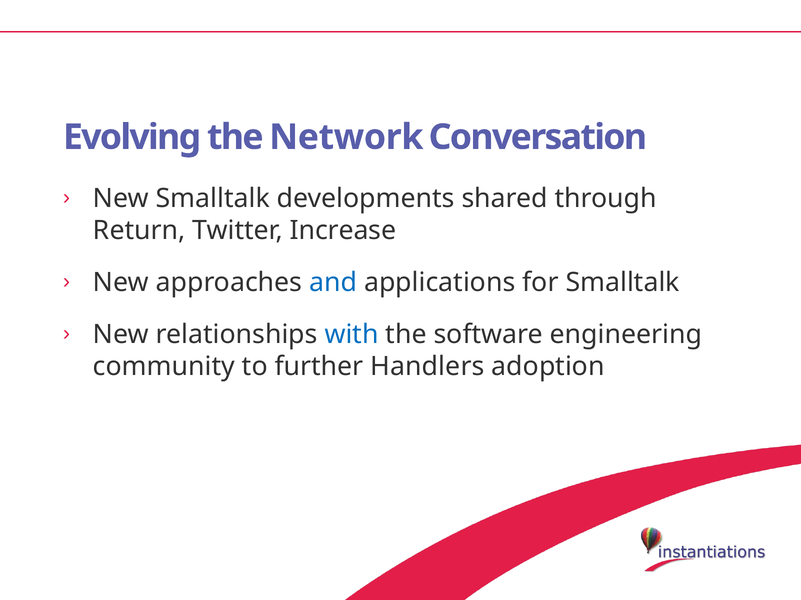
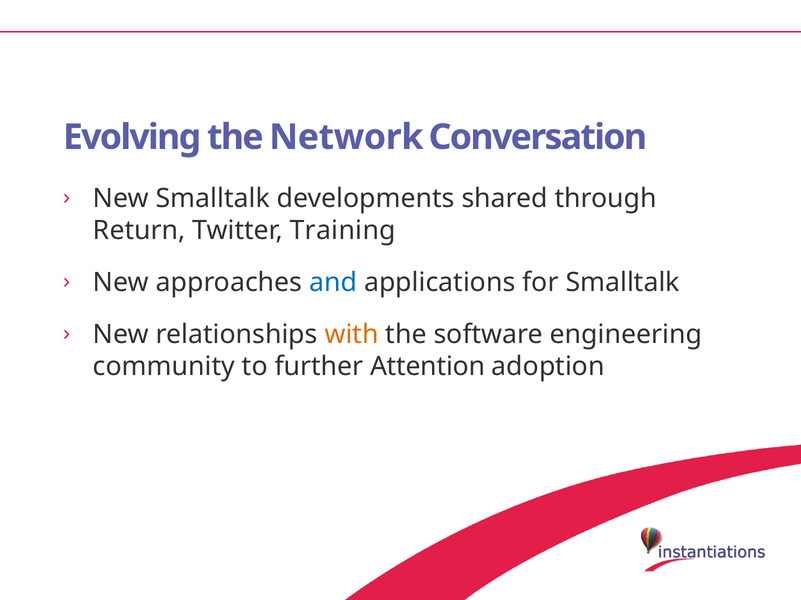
Increase: Increase -> Training
with colour: blue -> orange
Handlers: Handlers -> Attention
